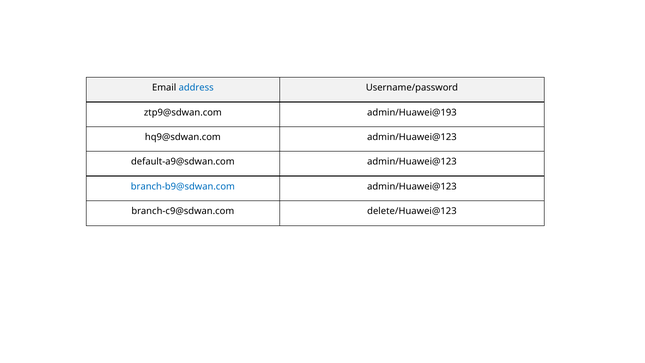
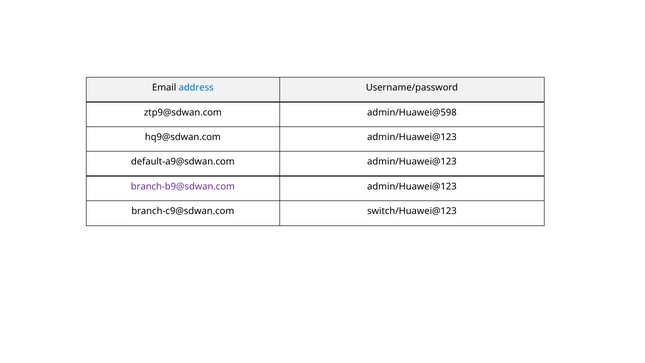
admin/Huawei@193: admin/Huawei@193 -> admin/Huawei@598
branch-b9@sdwan.com colour: blue -> purple
delete/Huawei@123: delete/Huawei@123 -> switch/Huawei@123
